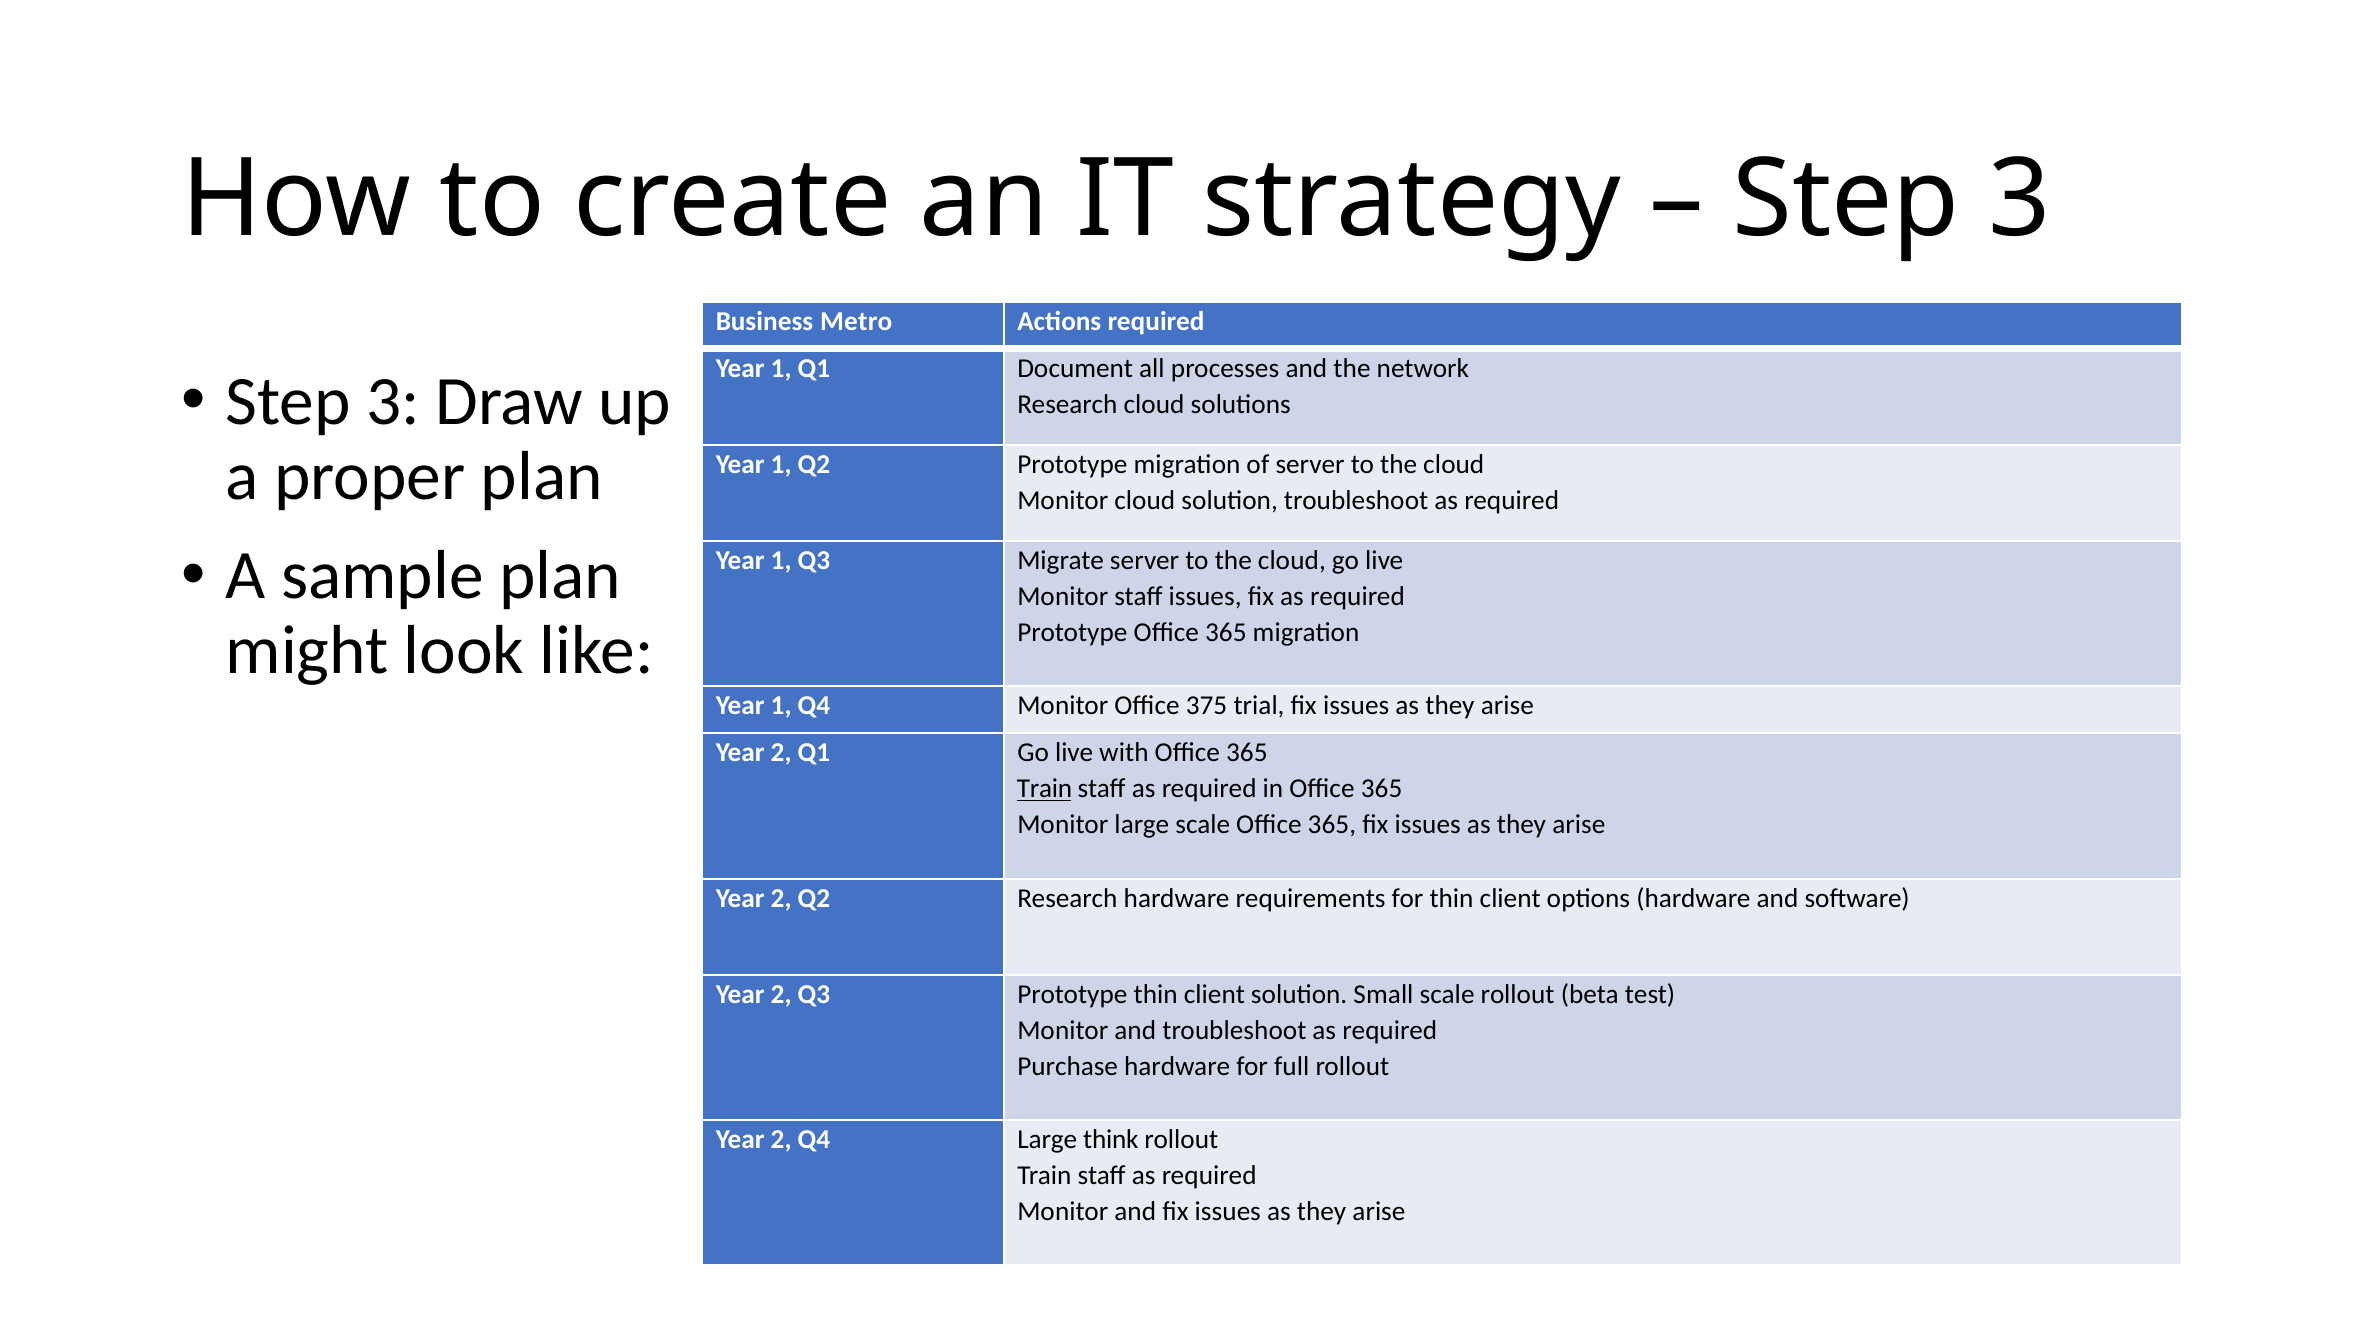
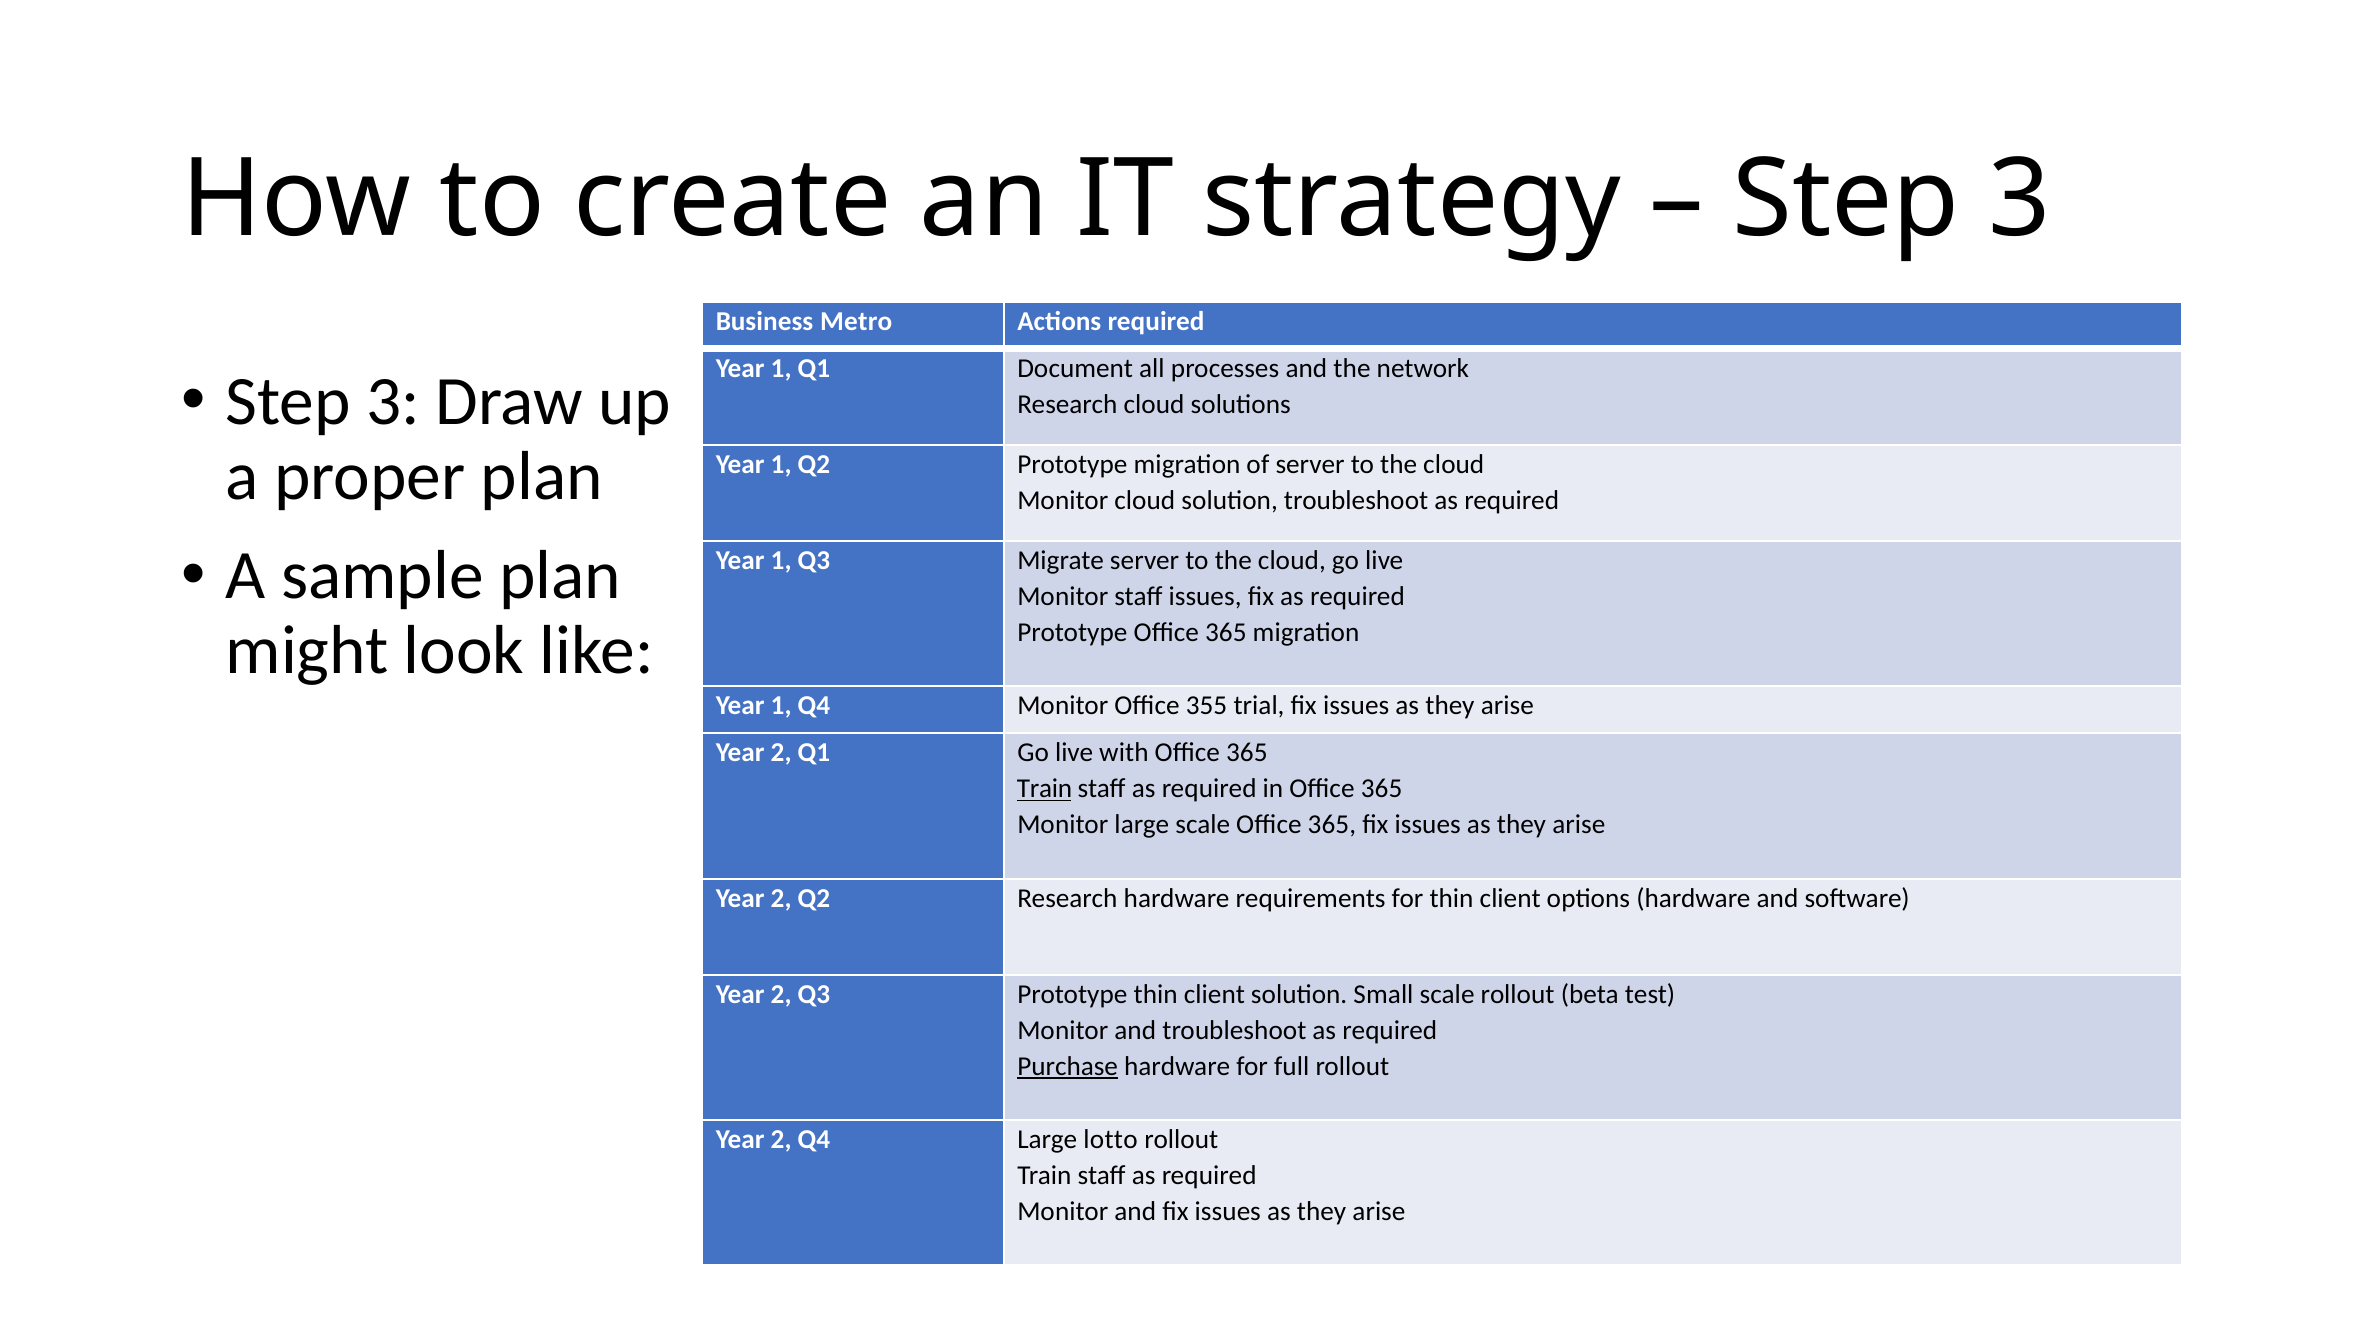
375: 375 -> 355
Purchase underline: none -> present
think: think -> lotto
